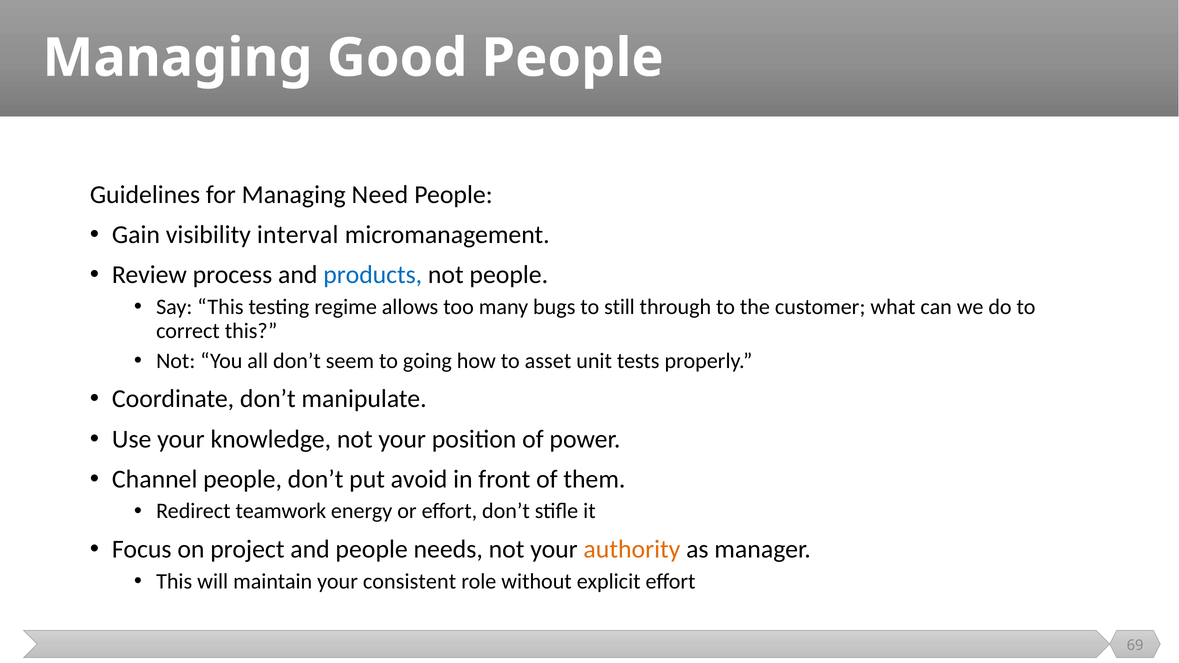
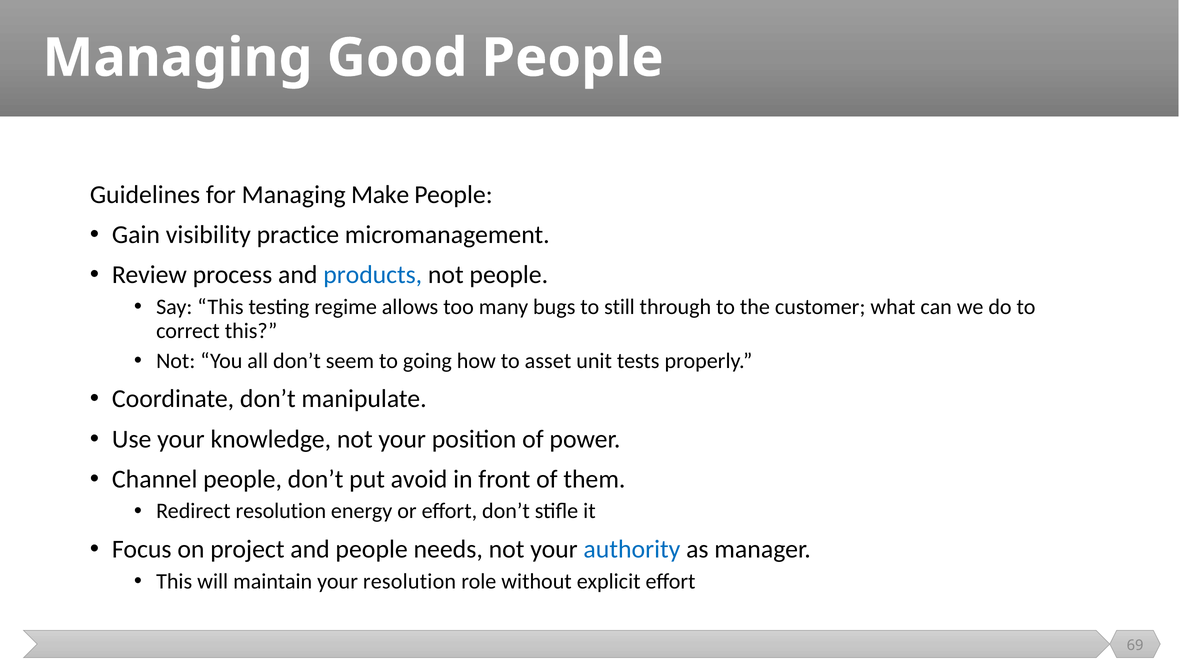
Need: Need -> Make
interval: interval -> practice
Redirect teamwork: teamwork -> resolution
authority colour: orange -> blue
your consistent: consistent -> resolution
